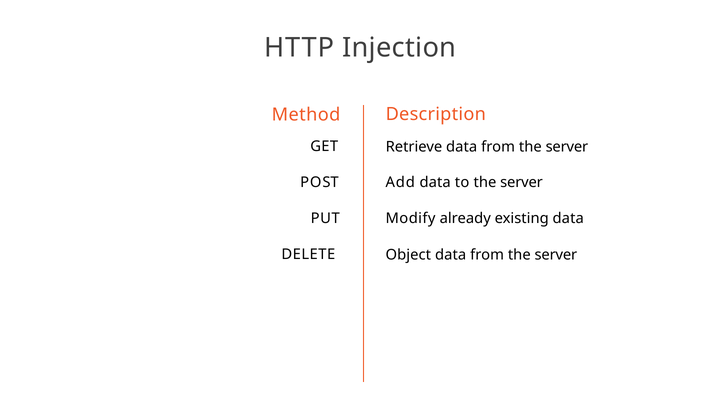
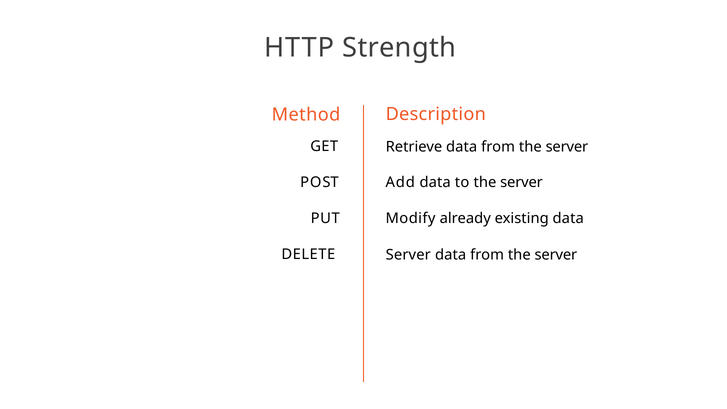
Injection: Injection -> Strength
Object at (408, 255): Object -> Server
